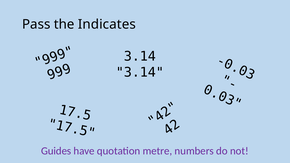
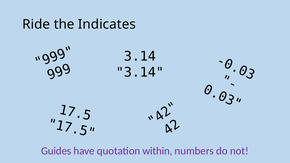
Pass: Pass -> Ride
metre: metre -> within
